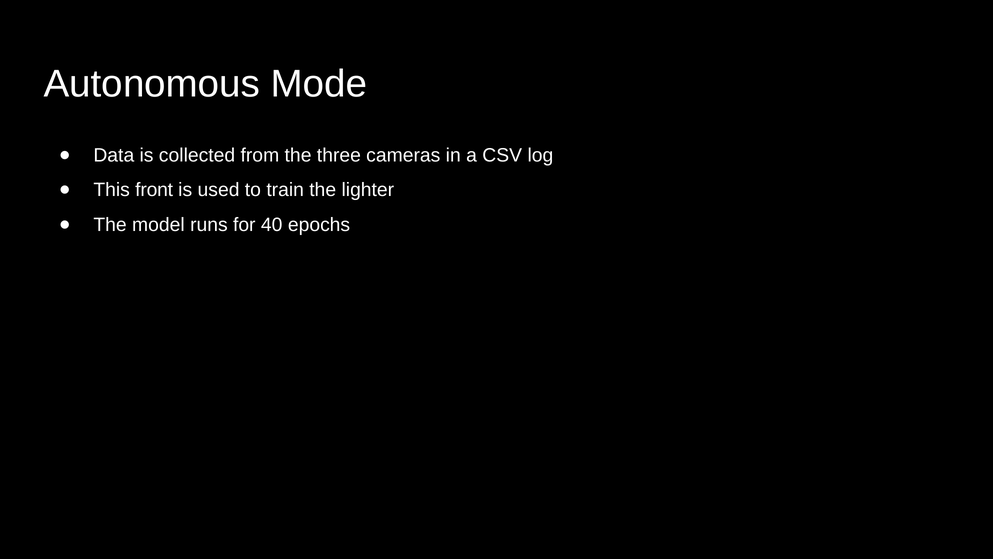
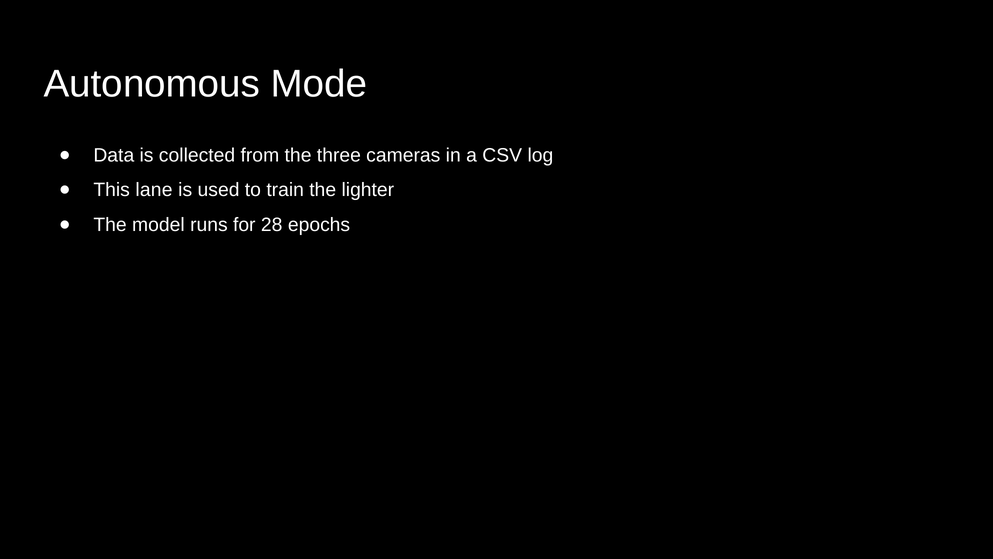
front: front -> lane
40: 40 -> 28
